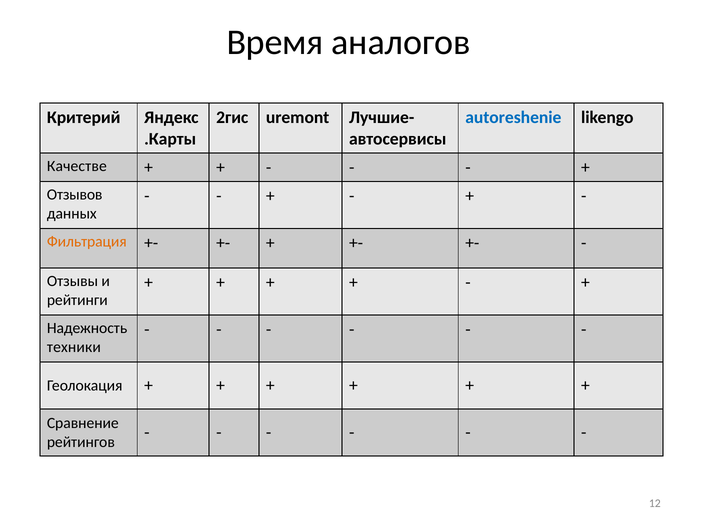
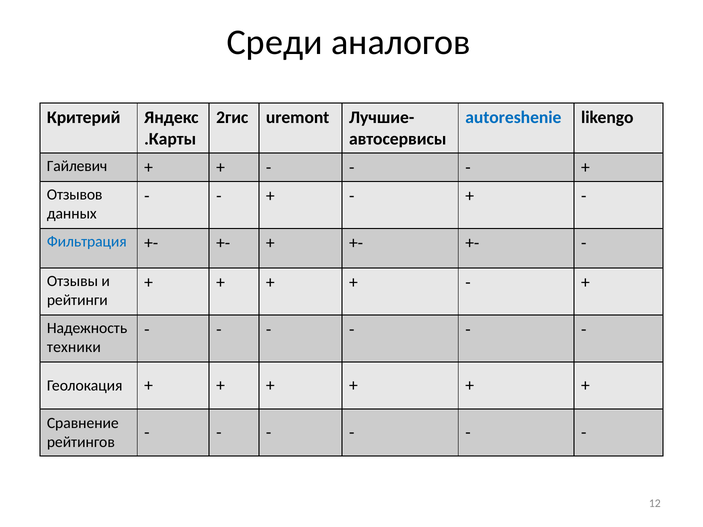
Время: Время -> Среди
Качестве: Качестве -> Гайлевич
Фильтрация colour: orange -> blue
